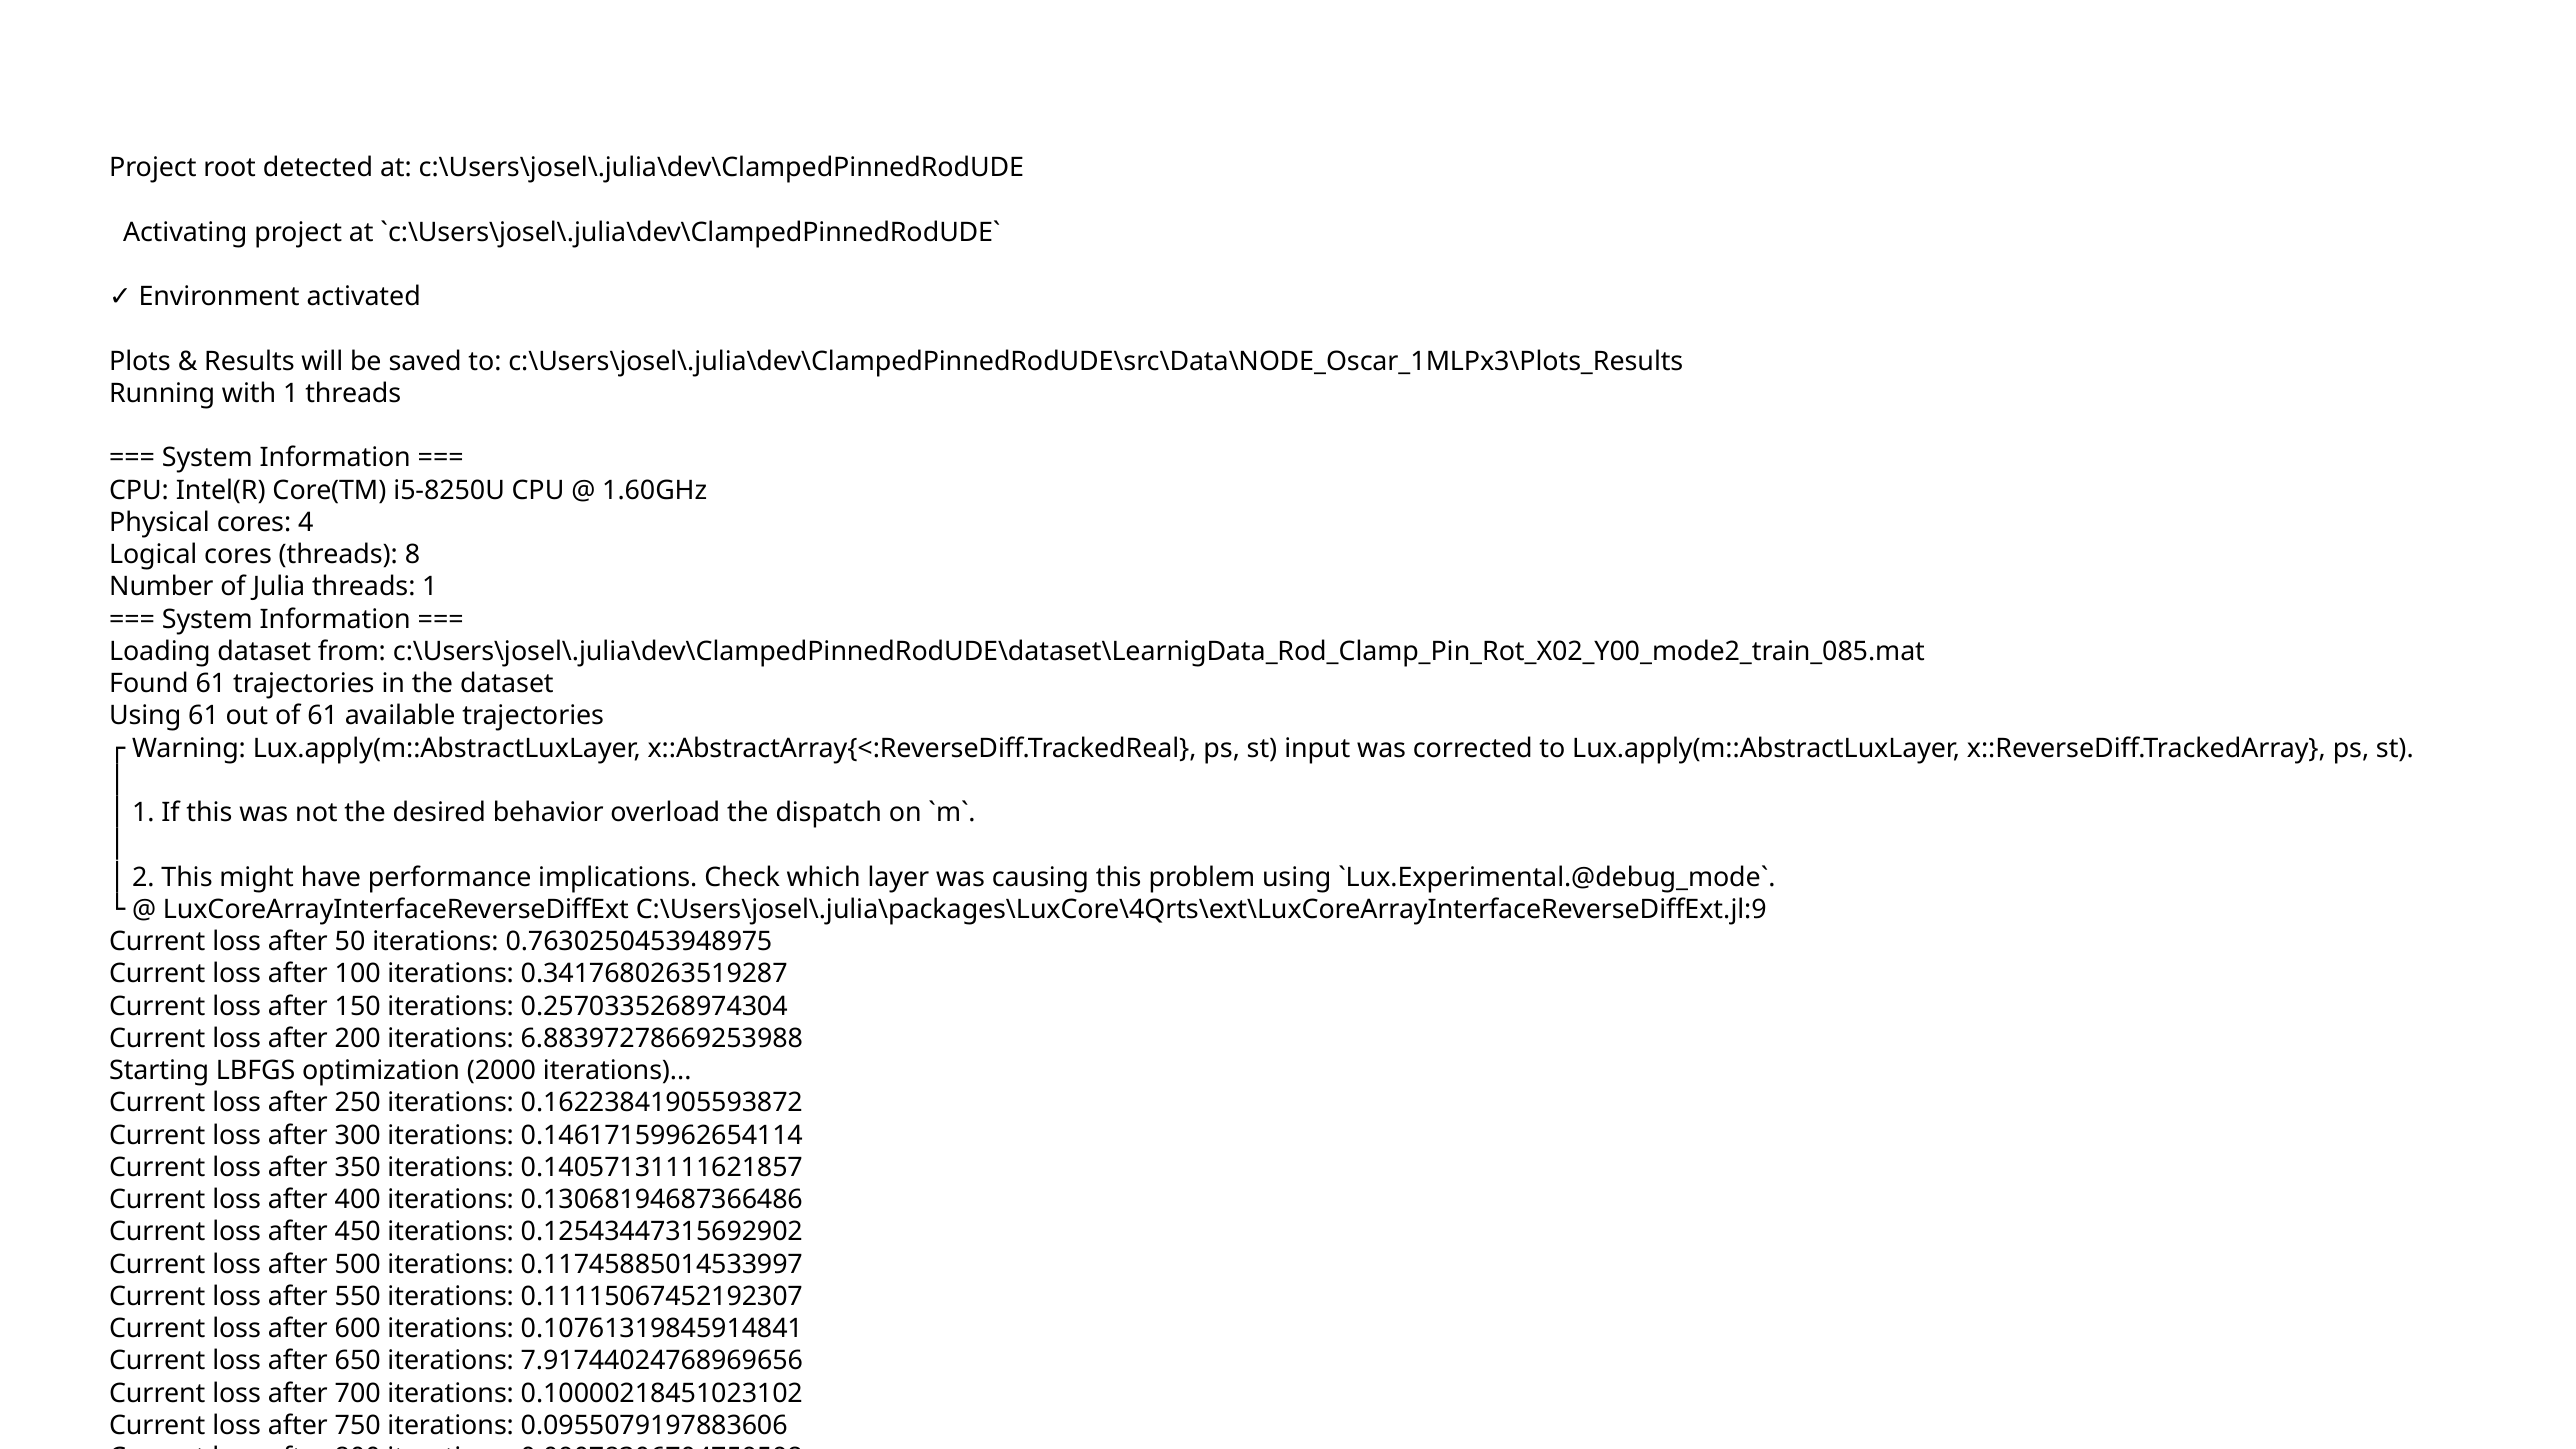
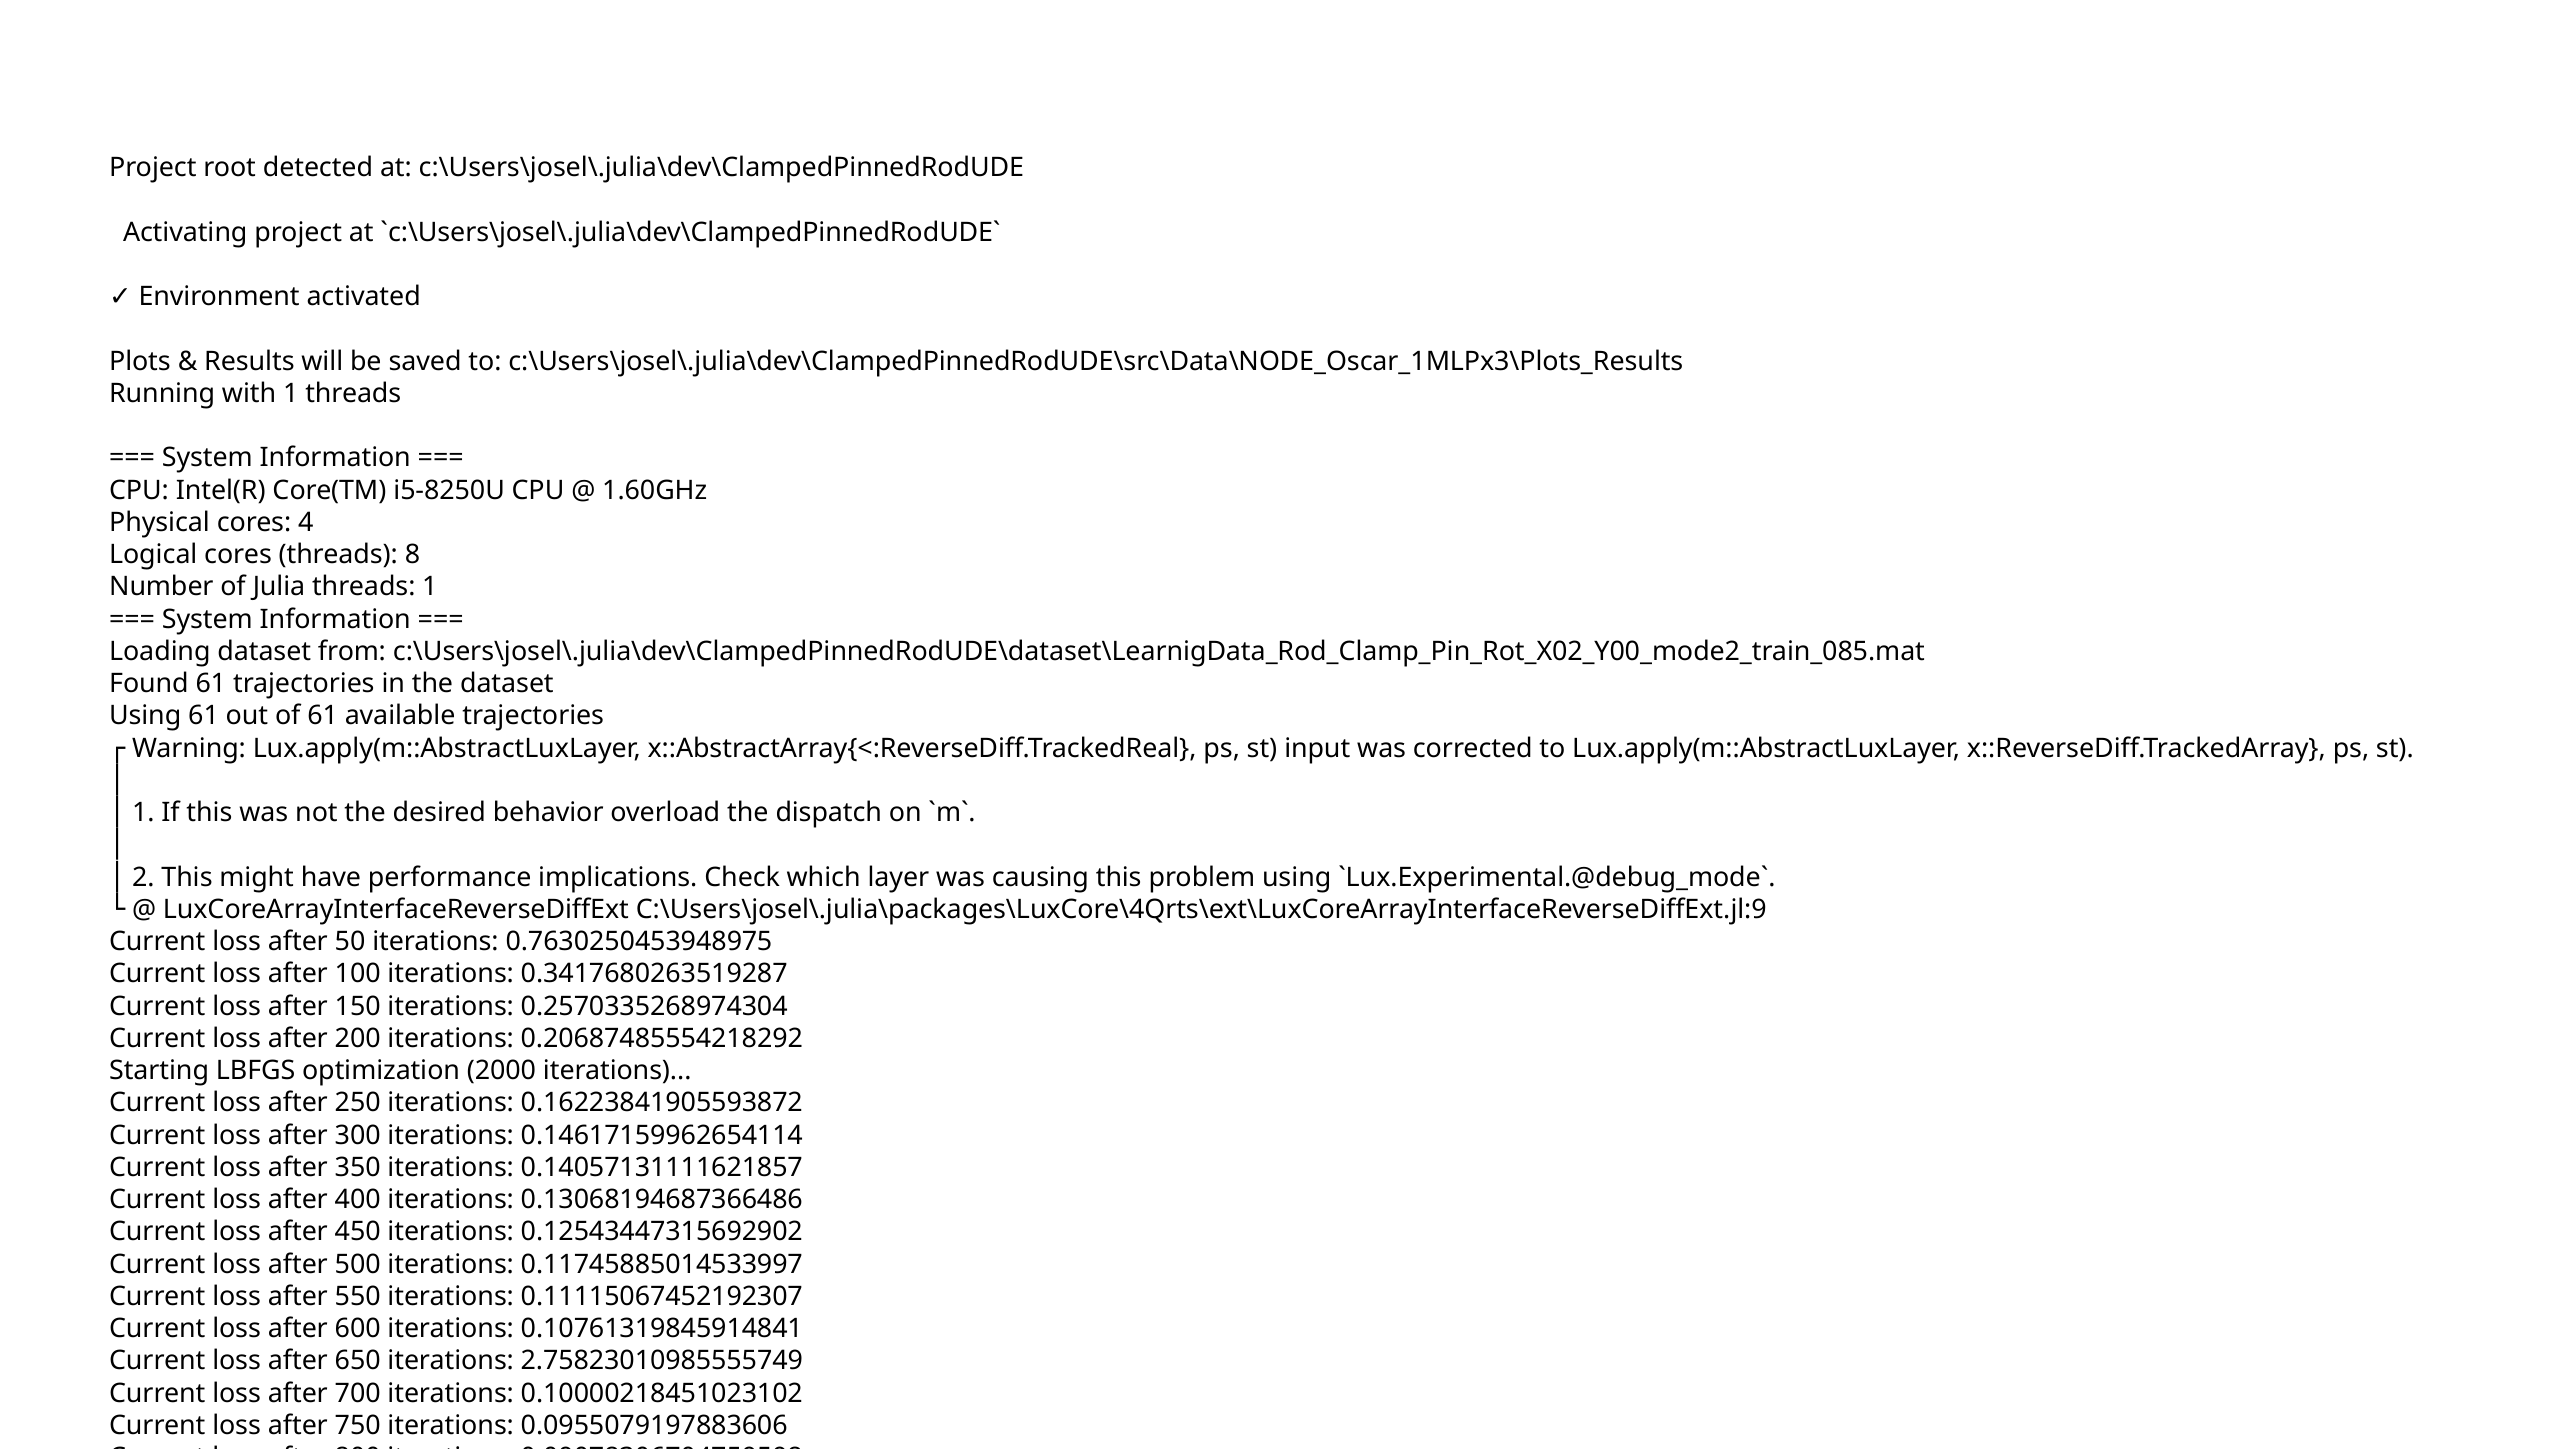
6.88397278669253988: 6.88397278669253988 -> 0.20687485554218292
7.91744024768969656: 7.91744024768969656 -> 2.75823010985555749
